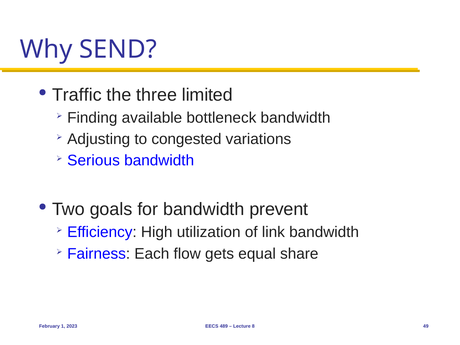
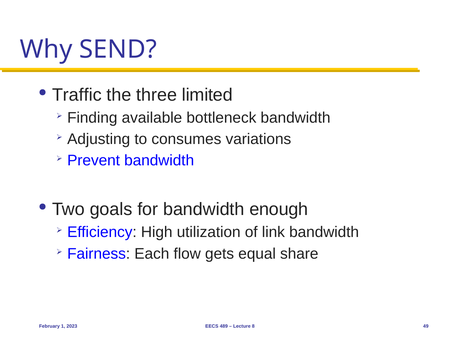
congested: congested -> consumes
Serious: Serious -> Prevent
prevent: prevent -> enough
